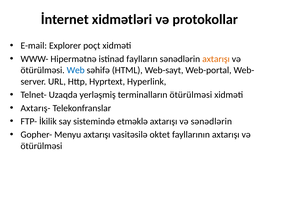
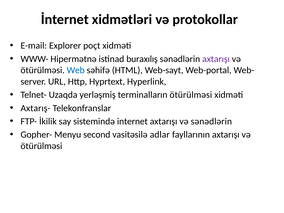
faylların: faylların -> buraxılış
axtarışı at (216, 59) colour: orange -> purple
etməklə: etməklə -> internet
Menyu axtarışı: axtarışı -> second
oktet: oktet -> adlar
